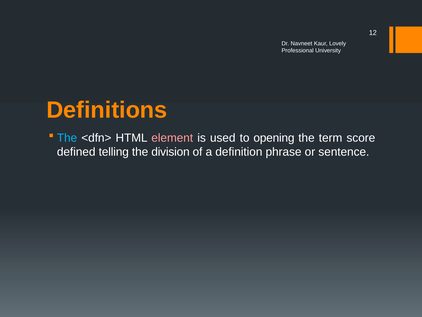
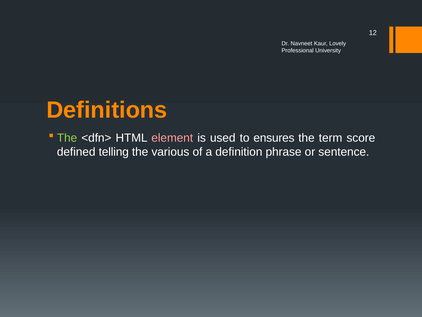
The at (67, 138) colour: light blue -> light green
opening: opening -> ensures
division: division -> various
